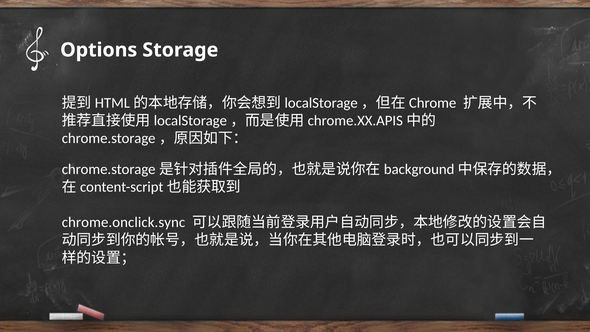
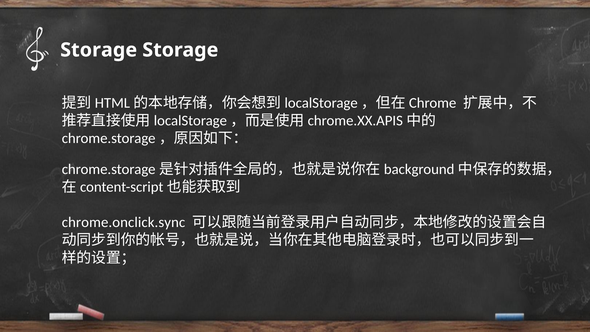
Options at (99, 50): Options -> Storage
